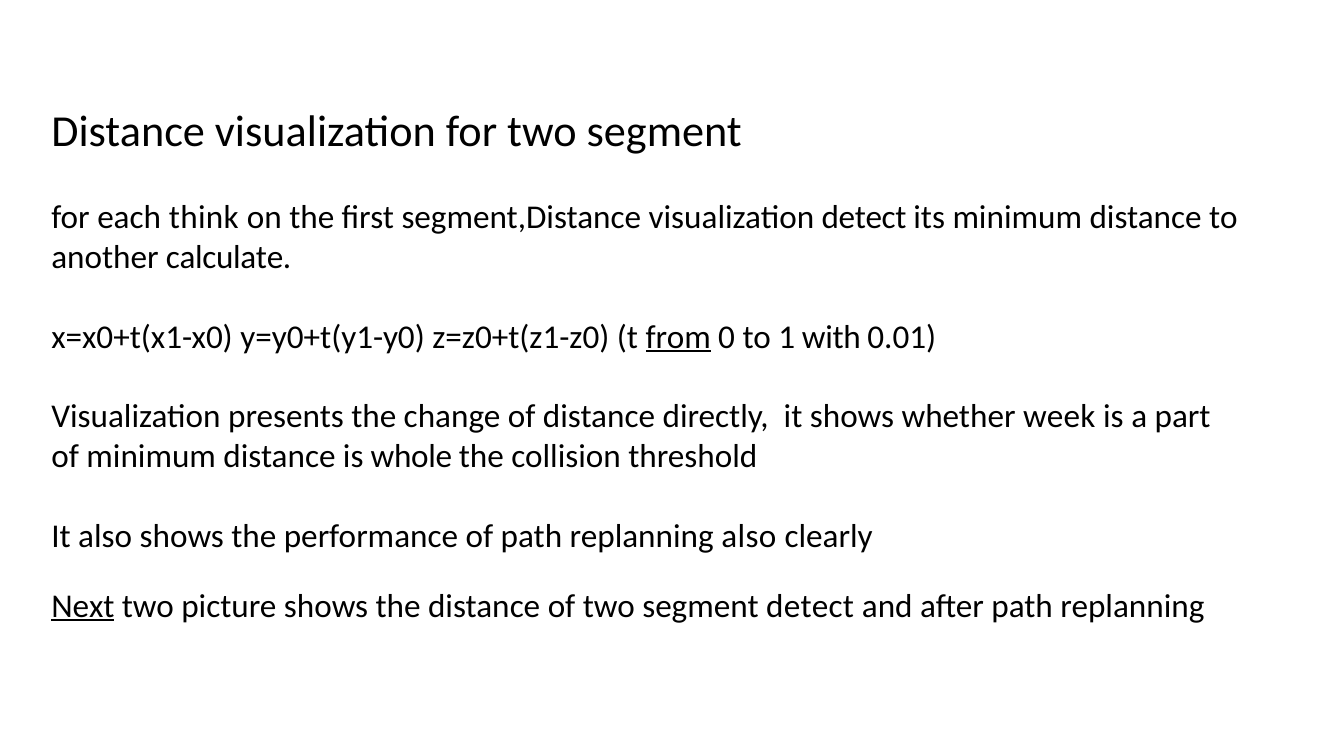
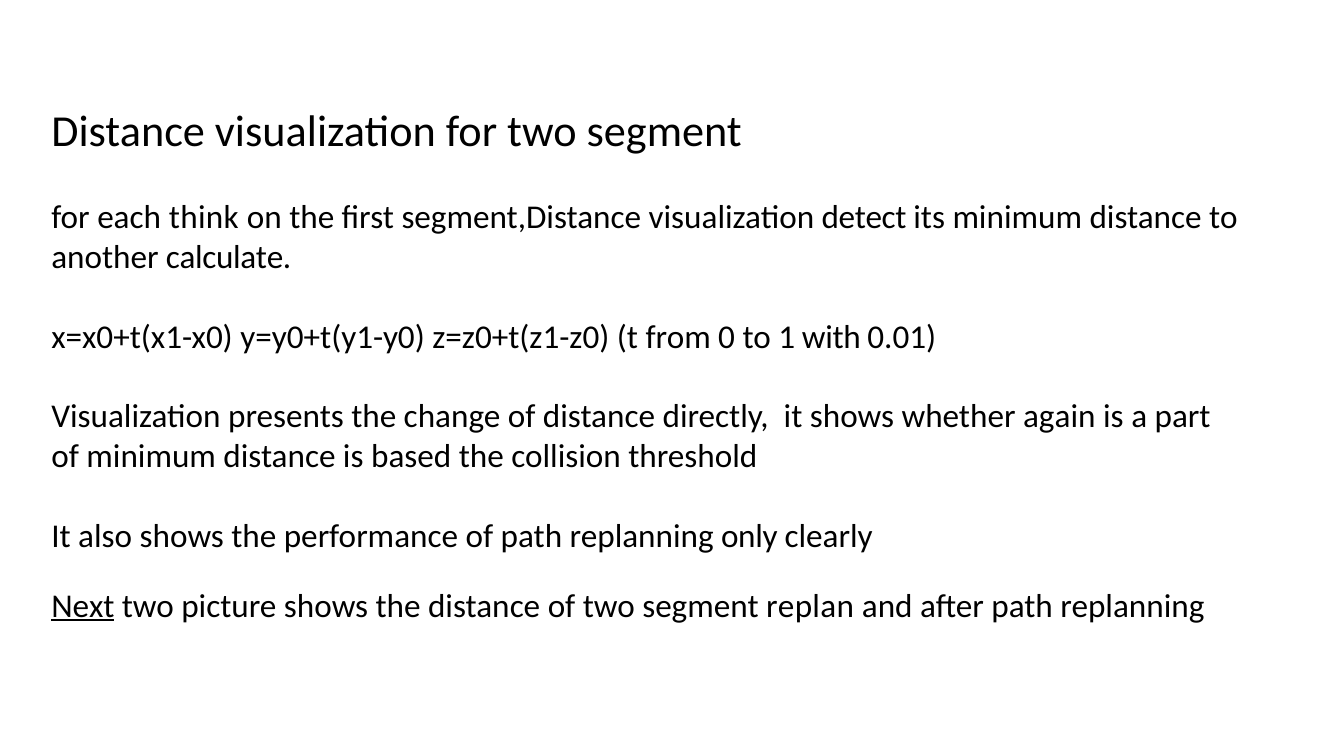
from underline: present -> none
week: week -> again
whole: whole -> based
replanning also: also -> only
segment detect: detect -> replan
